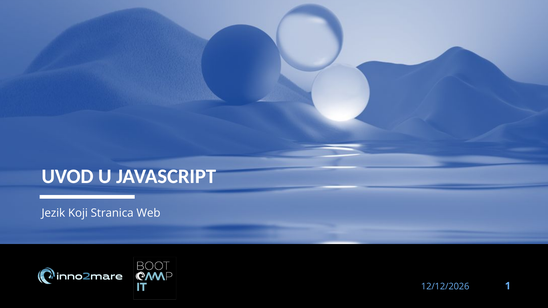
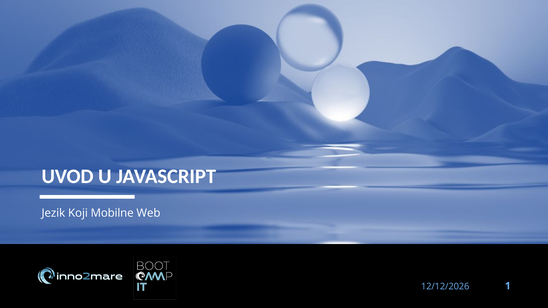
Stranica: Stranica -> Mobilne
